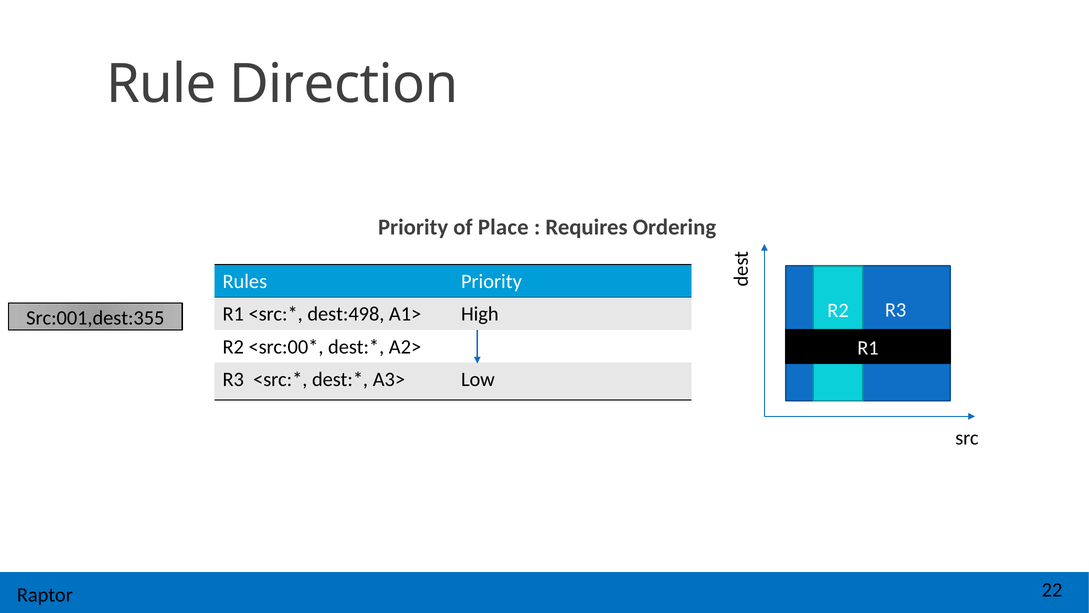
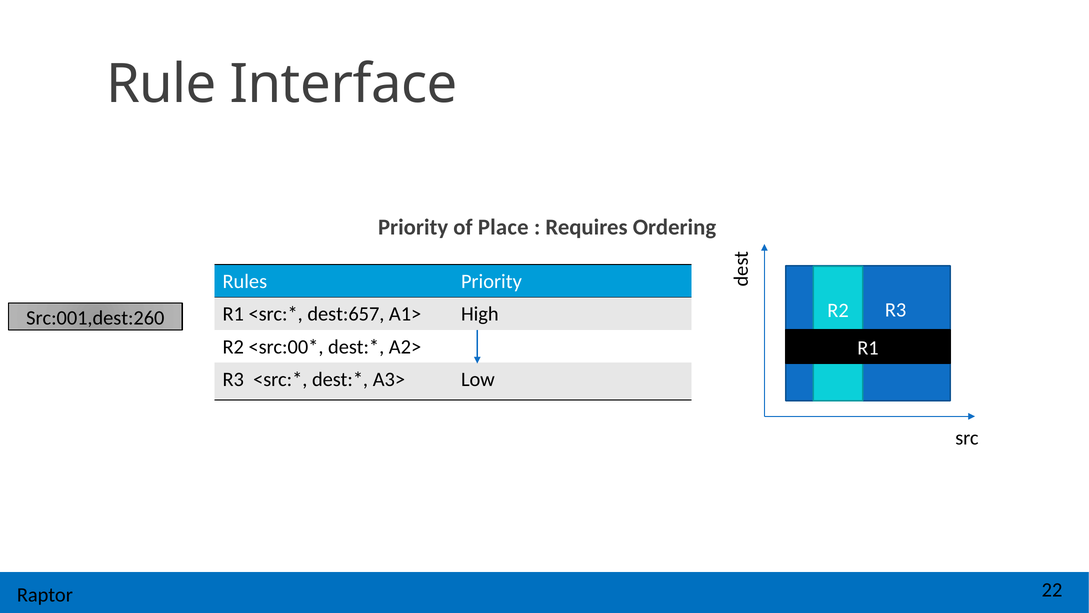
Direction: Direction -> Interface
dest:498: dest:498 -> dest:657
Src:001,dest:355: Src:001,dest:355 -> Src:001,dest:260
